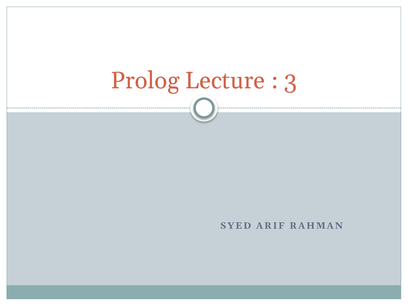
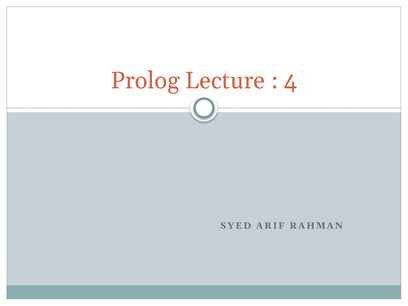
3: 3 -> 4
